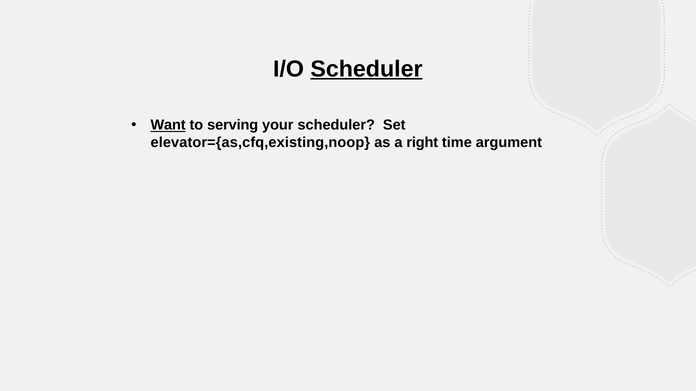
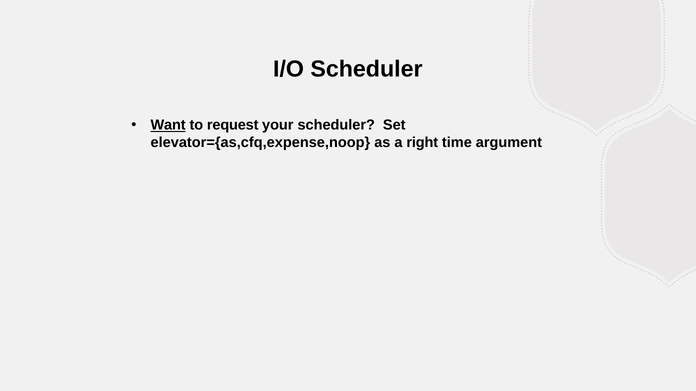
Scheduler at (367, 69) underline: present -> none
serving: serving -> request
elevator={as,cfq,existing,noop: elevator={as,cfq,existing,noop -> elevator={as,cfq,expense,noop
